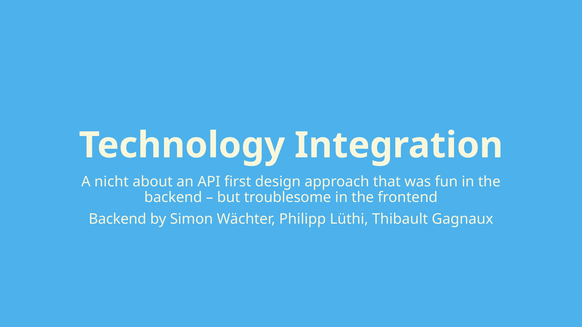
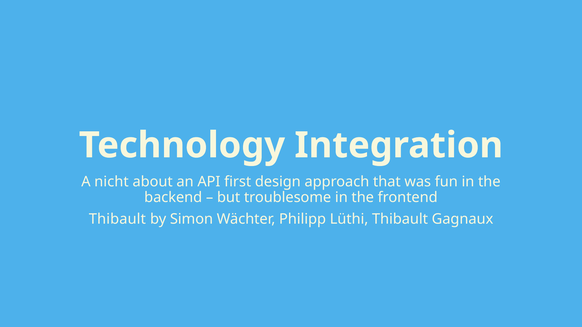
Backend at (118, 219): Backend -> Thibault
